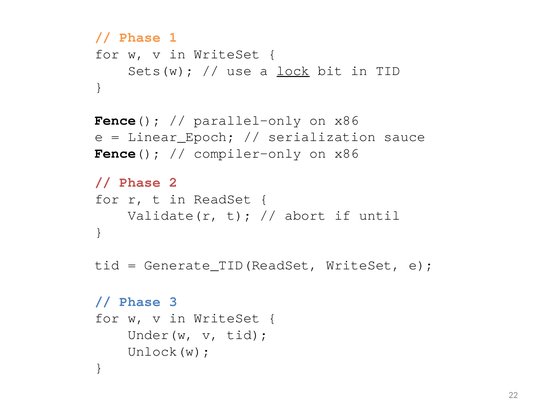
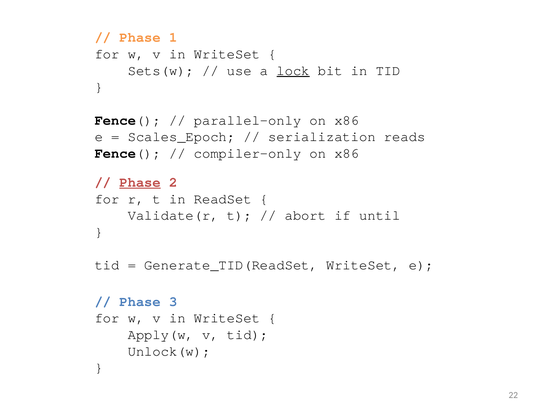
Linear_Epoch: Linear_Epoch -> Scales_Epoch
sauce: sauce -> reads
Phase at (140, 182) underline: none -> present
Under(w: Under(w -> Apply(w
